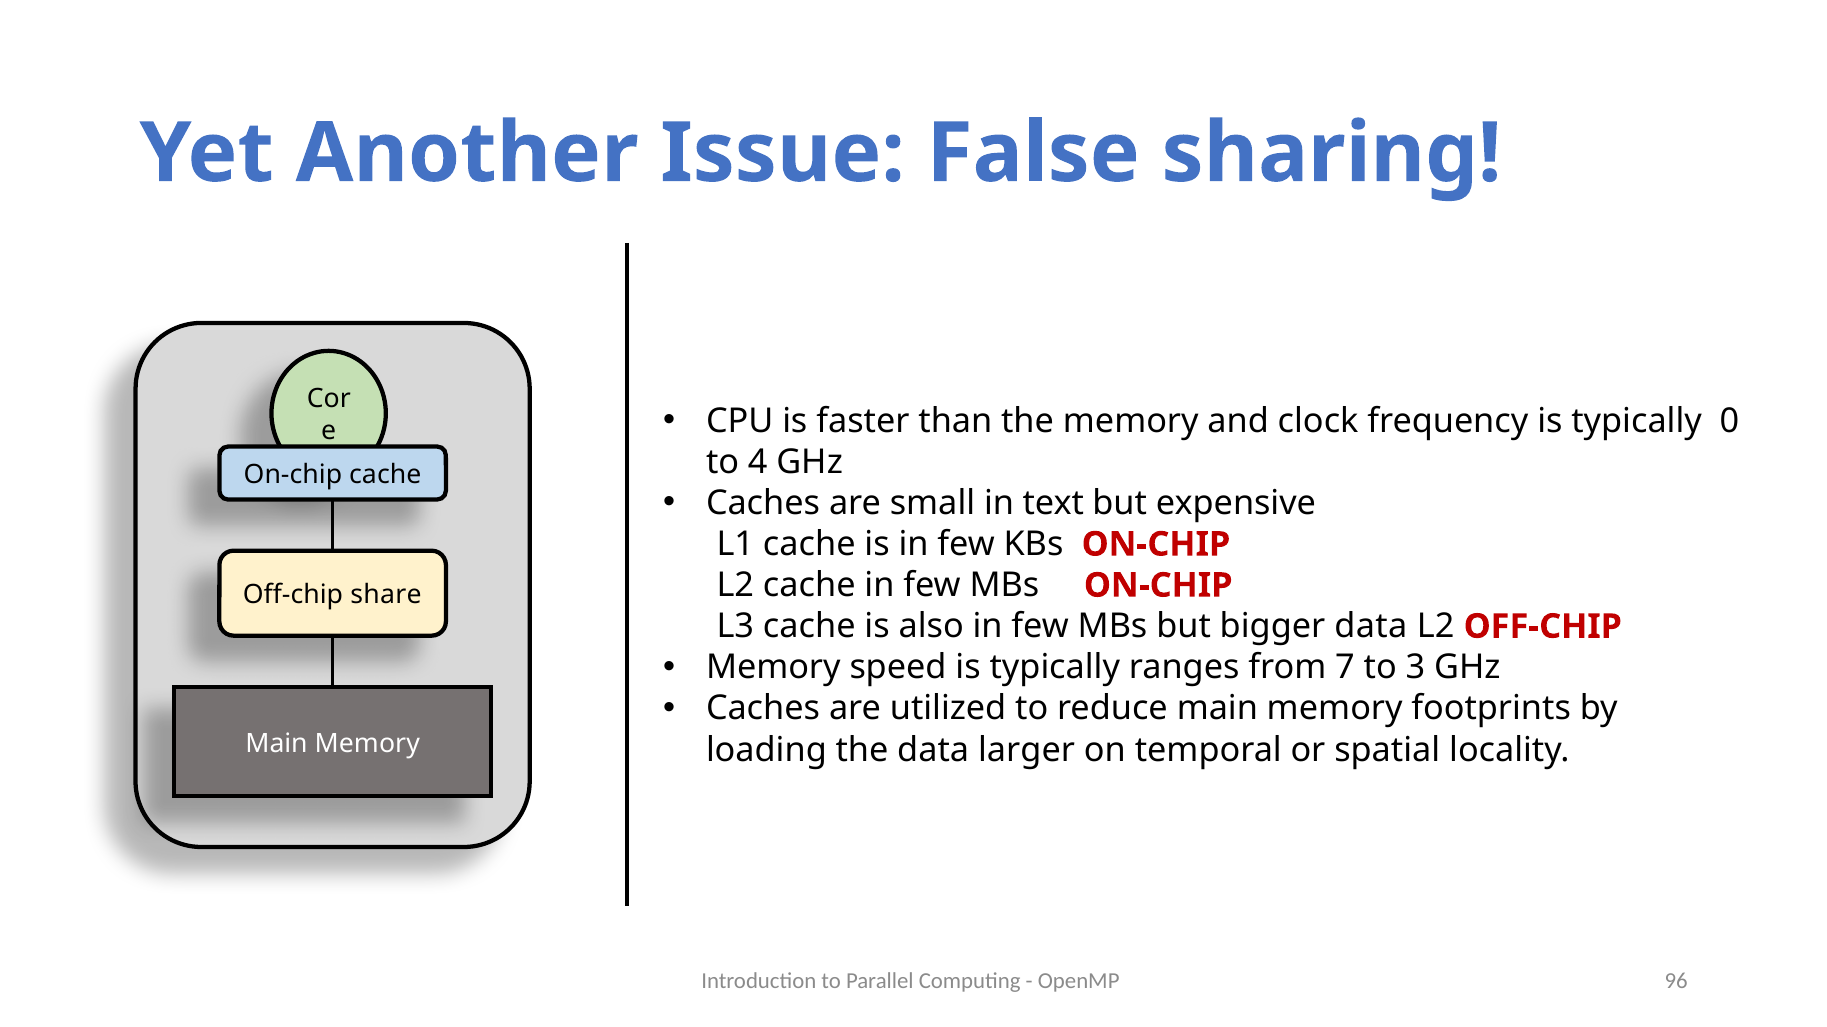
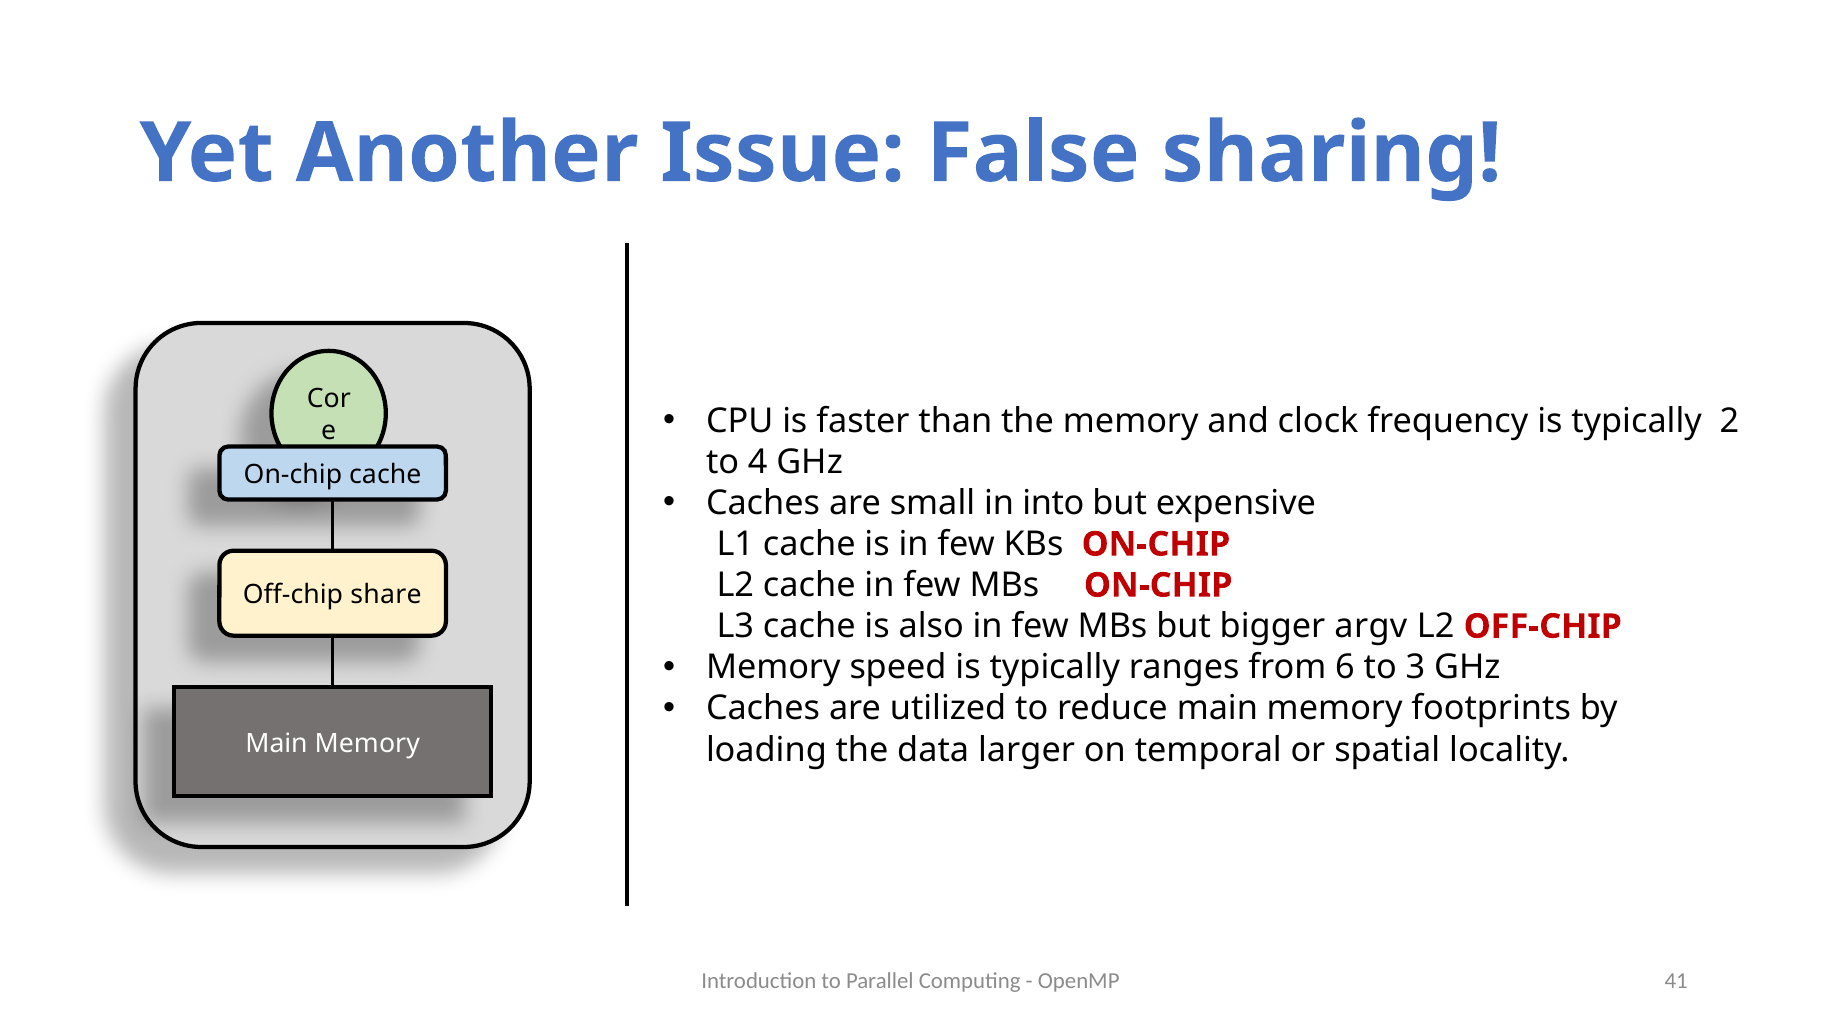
0: 0 -> 2
text: text -> into
bigger data: data -> argv
7: 7 -> 6
96: 96 -> 41
